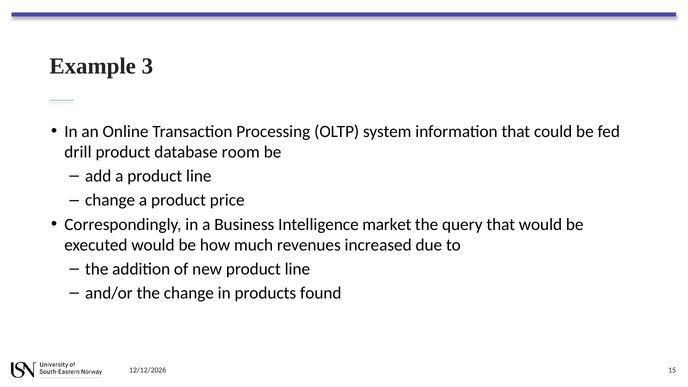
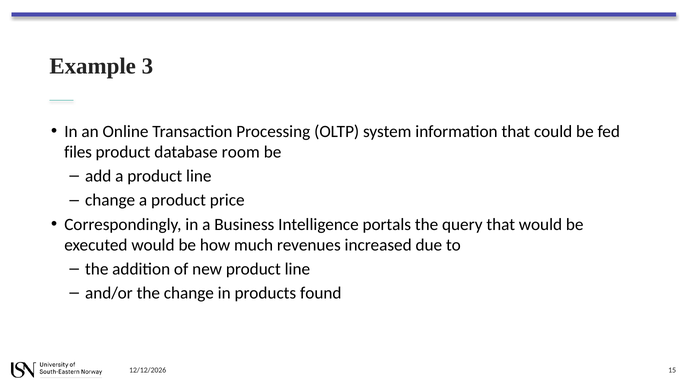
drill: drill -> files
market: market -> portals
